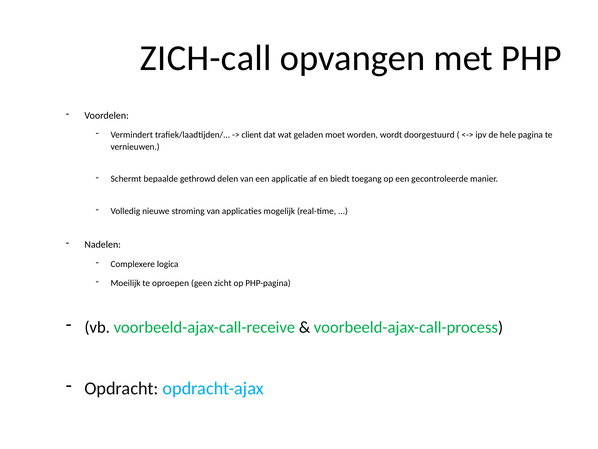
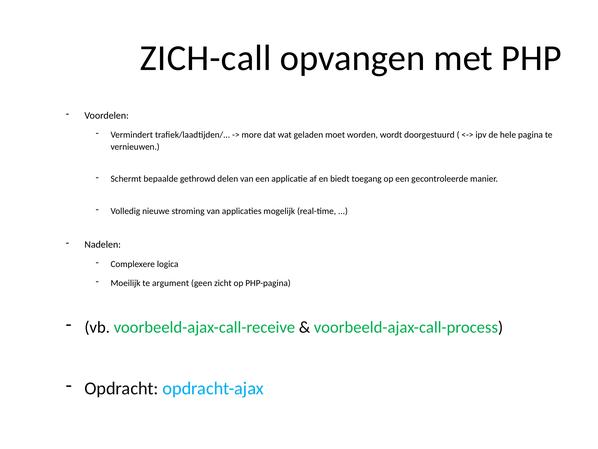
client: client -> more
oproepen: oproepen -> argument
